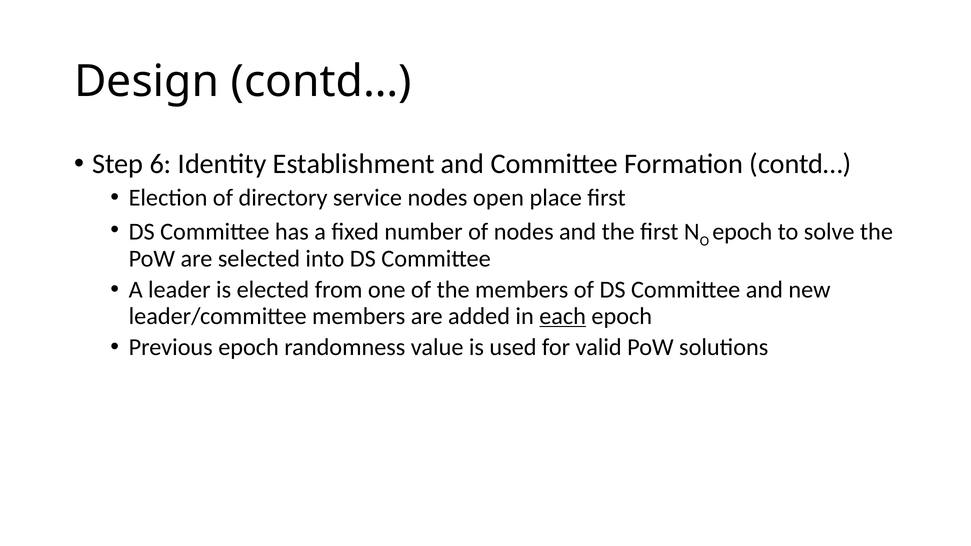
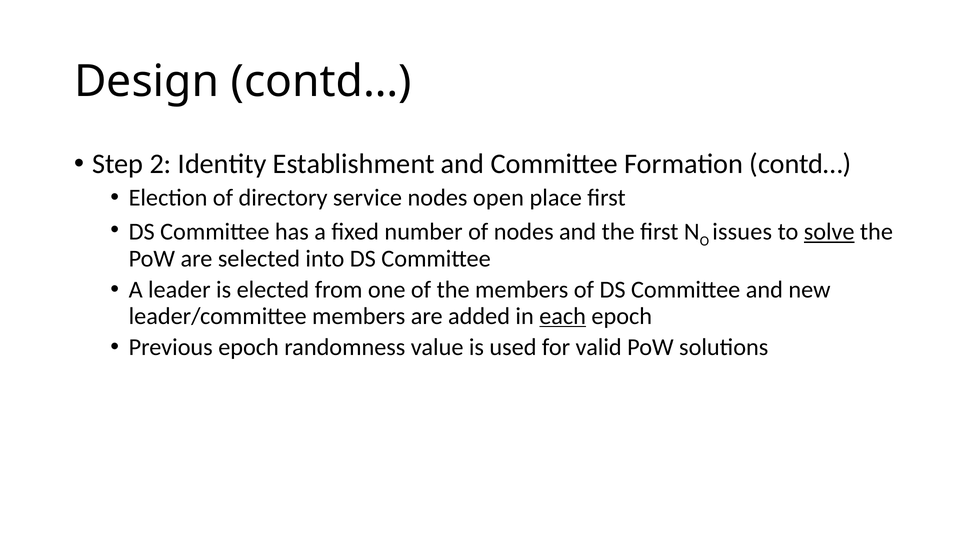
6: 6 -> 2
epoch at (742, 232): epoch -> issues
solve underline: none -> present
